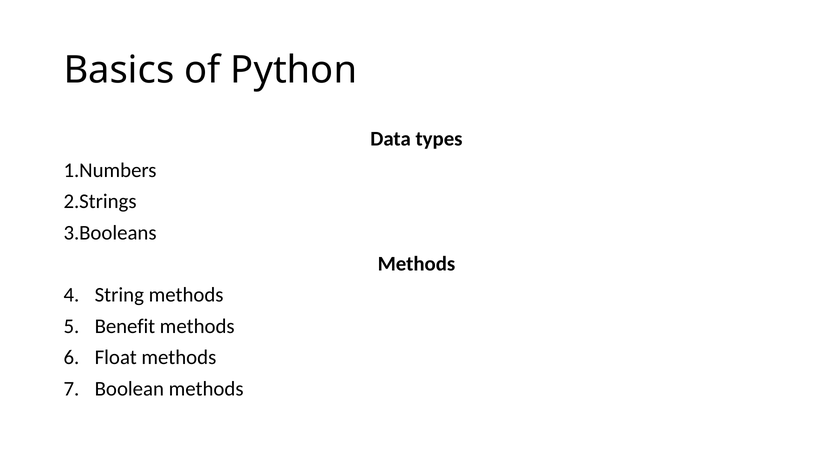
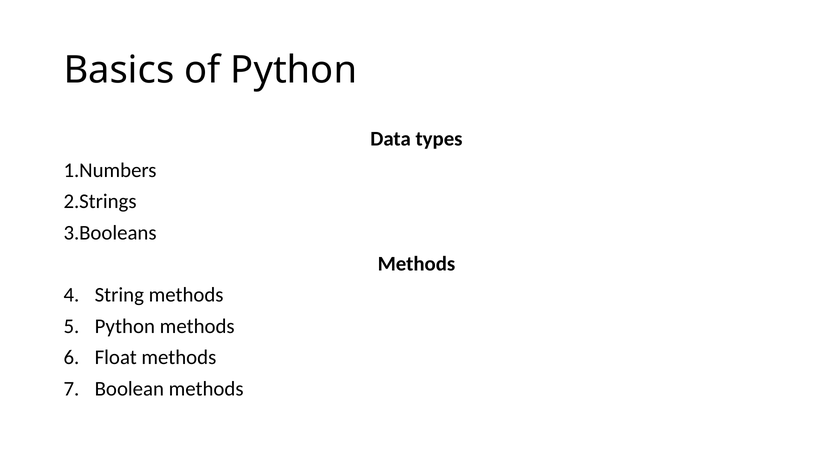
Benefit at (125, 326): Benefit -> Python
